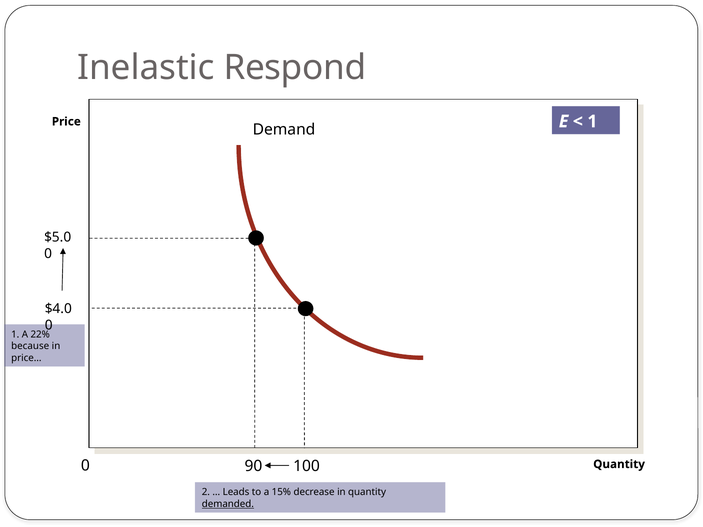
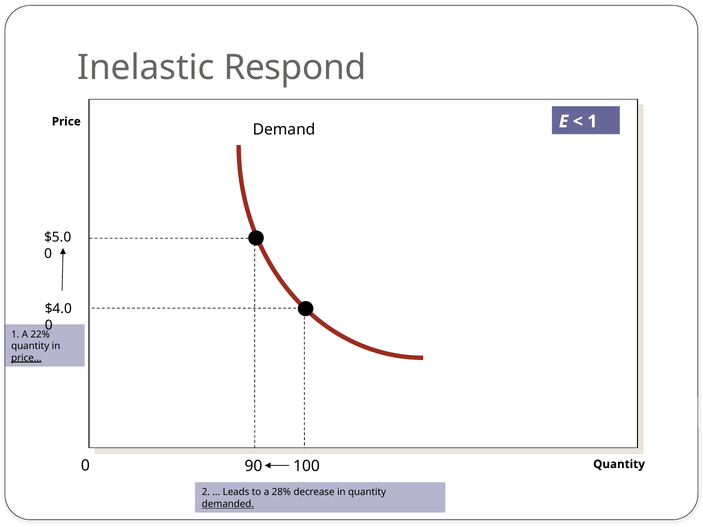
because at (30, 346): because -> quantity
price… underline: none -> present
15%: 15% -> 28%
